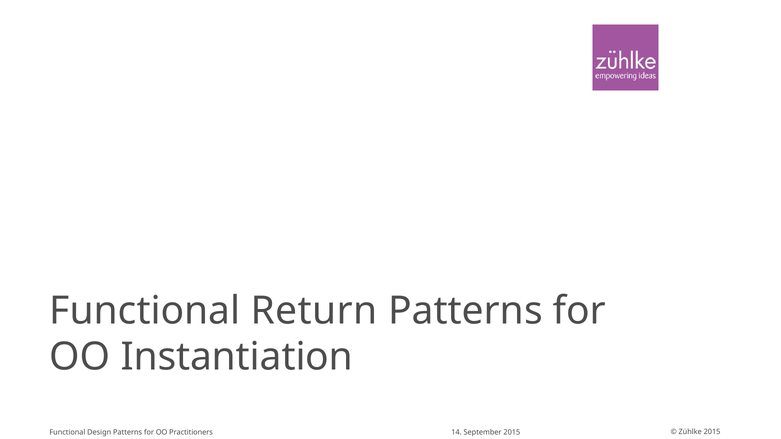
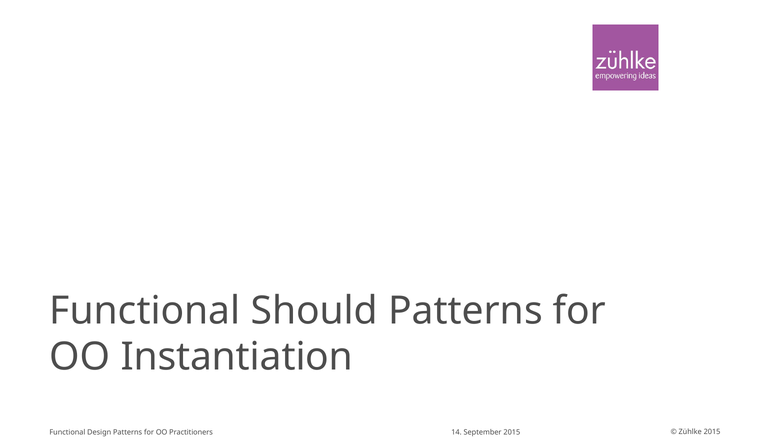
Return: Return -> Should
